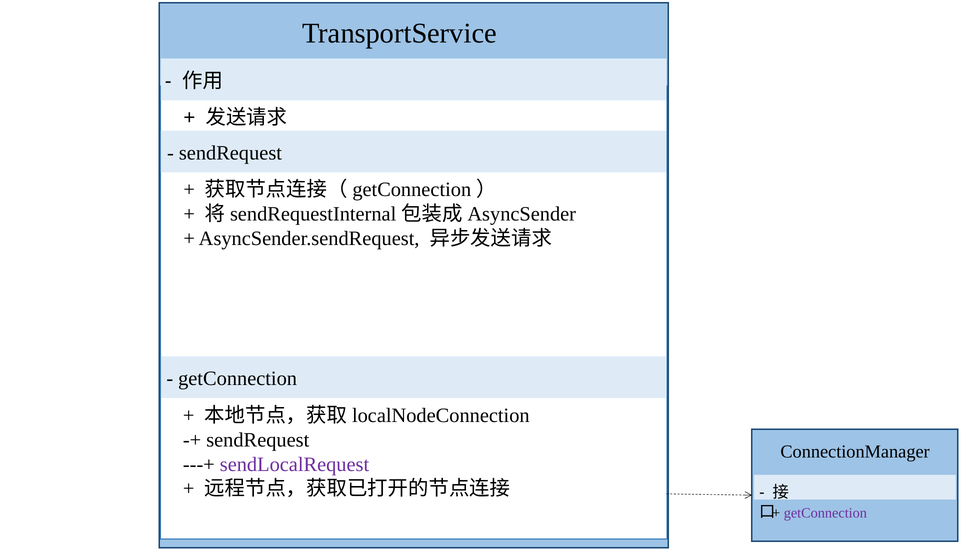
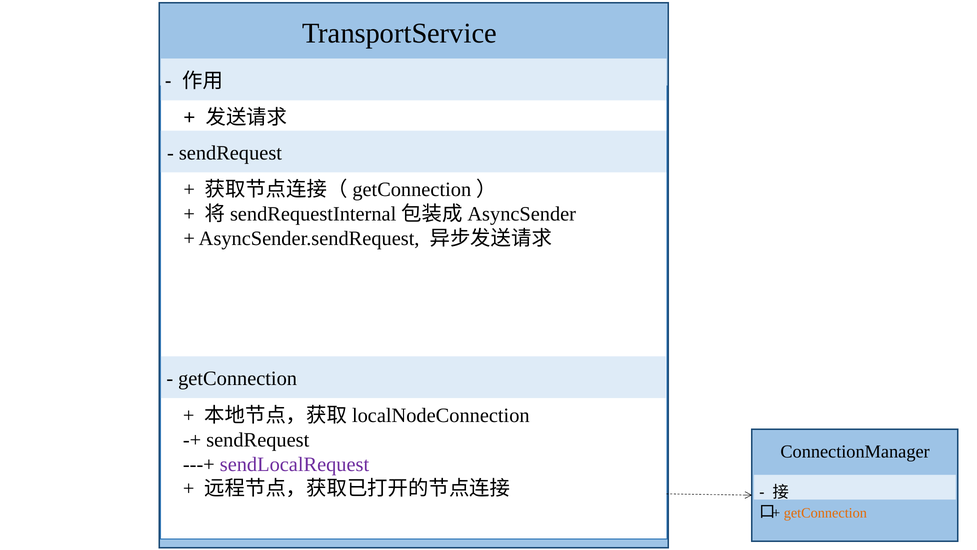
getConnection at (825, 512) colour: purple -> orange
